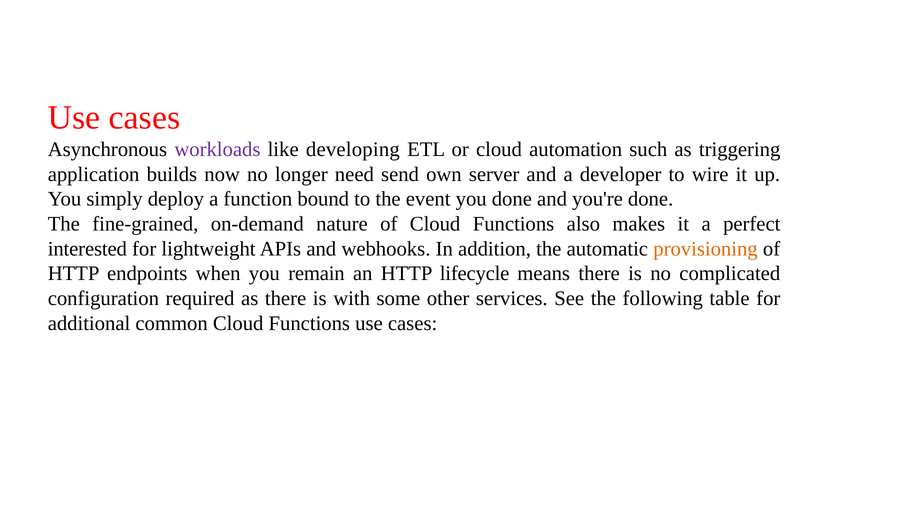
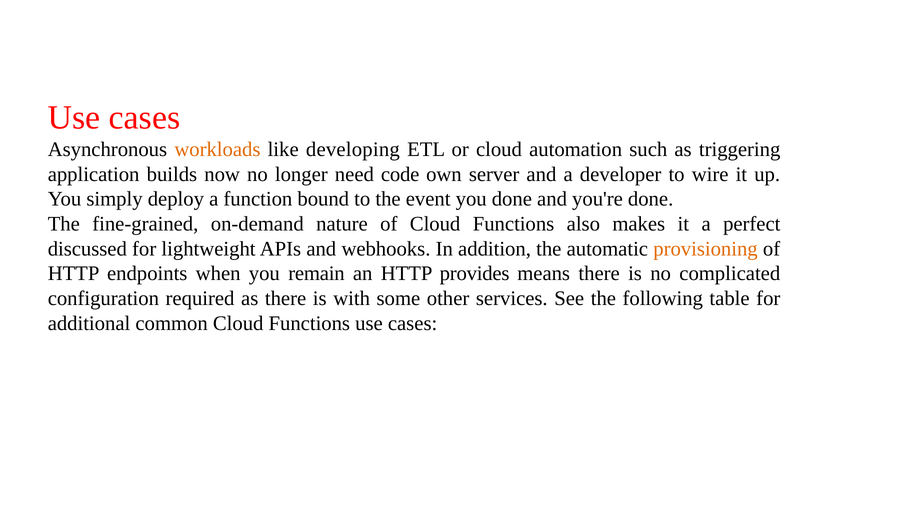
workloads colour: purple -> orange
send: send -> code
interested: interested -> discussed
lifecycle: lifecycle -> provides
